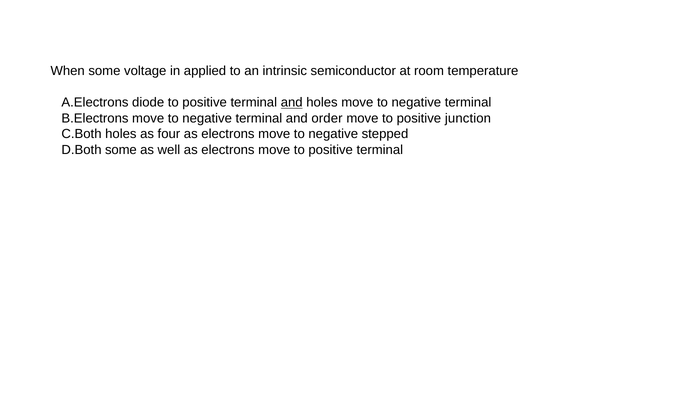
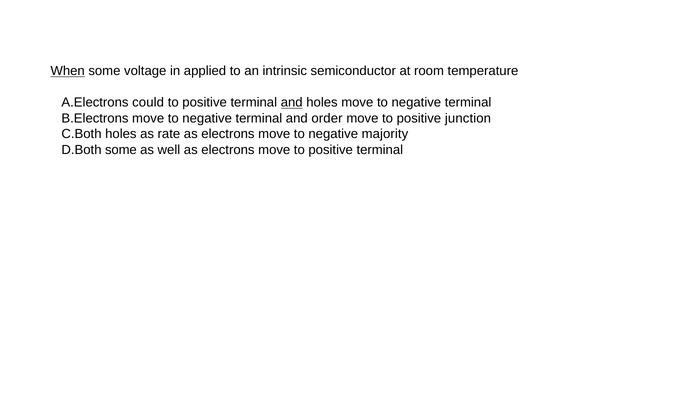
When underline: none -> present
diode: diode -> could
four: four -> rate
stepped: stepped -> majority
